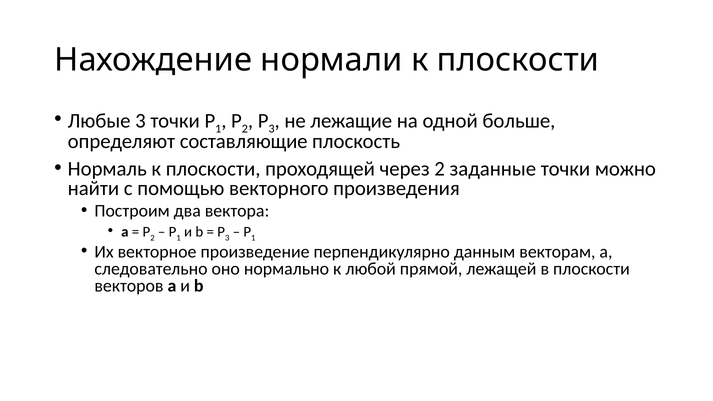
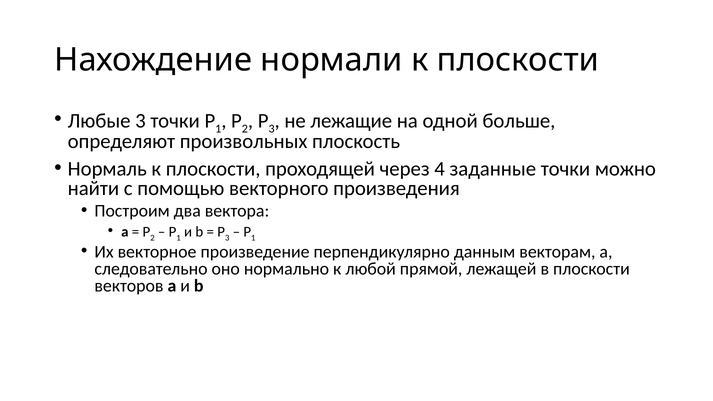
составляющие: составляющие -> произвольных
через 2: 2 -> 4
